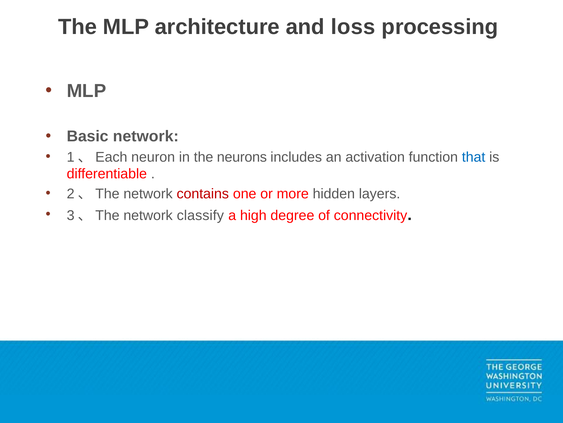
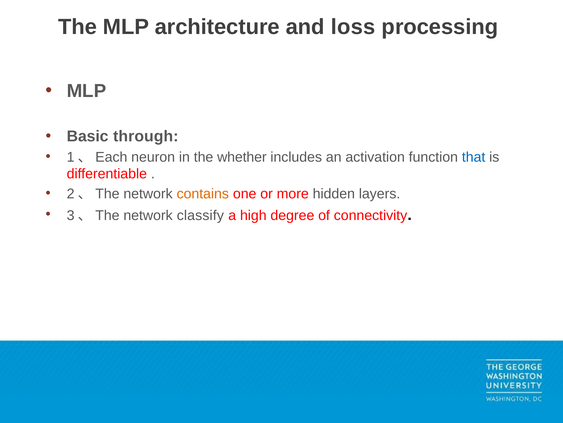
Basic network: network -> through
neurons: neurons -> whether
contains colour: red -> orange
